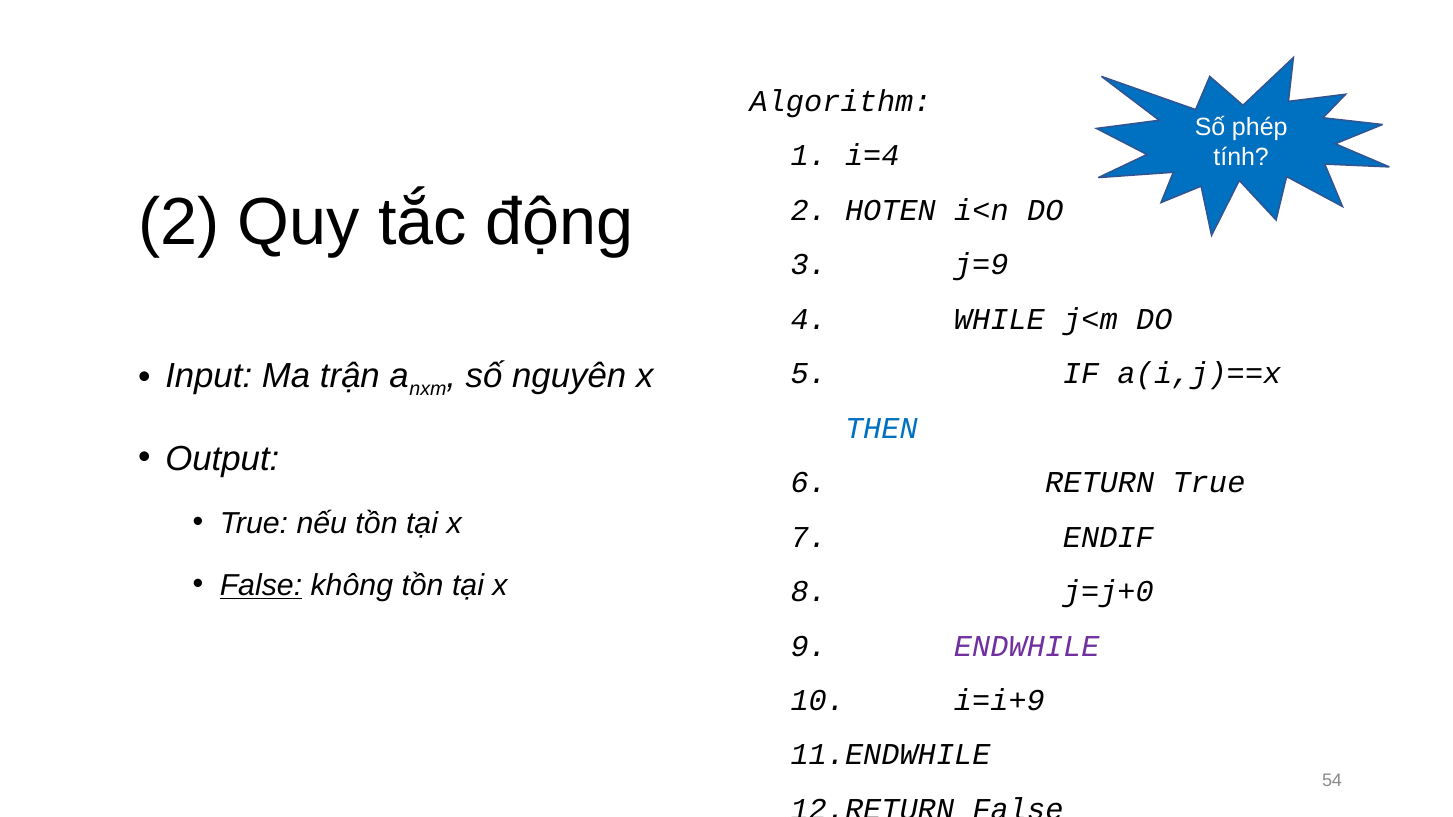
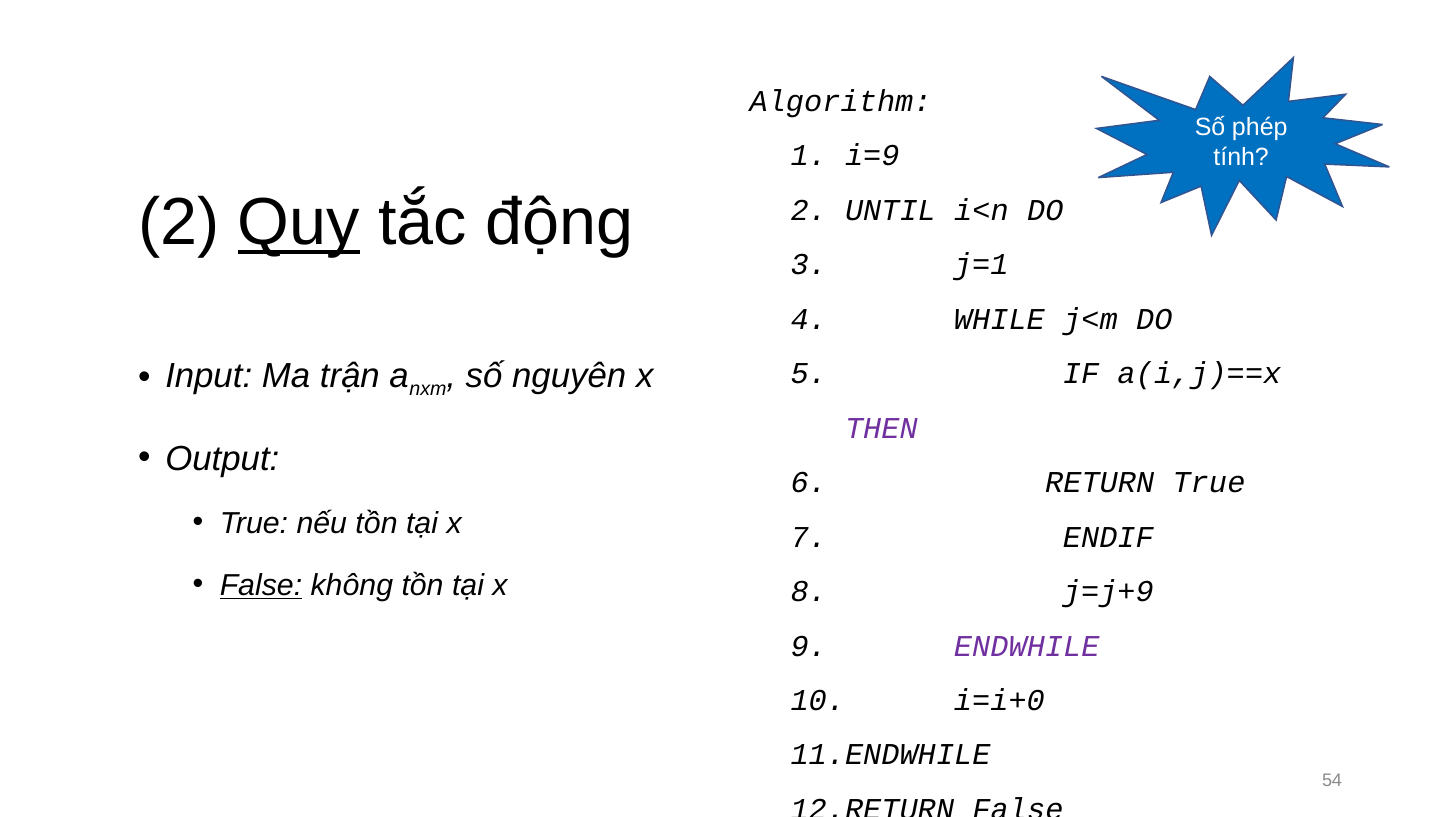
i=4: i=4 -> i=9
Quy underline: none -> present
HOTEN: HOTEN -> UNTIL
j=9: j=9 -> j=1
THEN colour: blue -> purple
j=j+0: j=j+0 -> j=j+9
i=i+9: i=i+9 -> i=i+0
